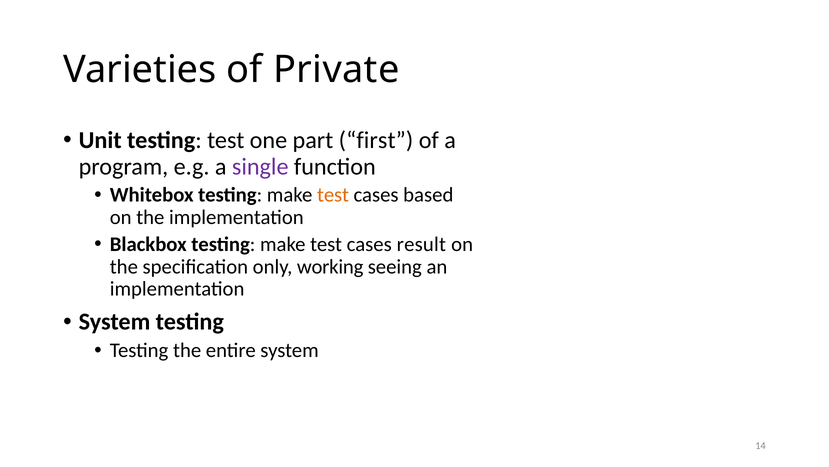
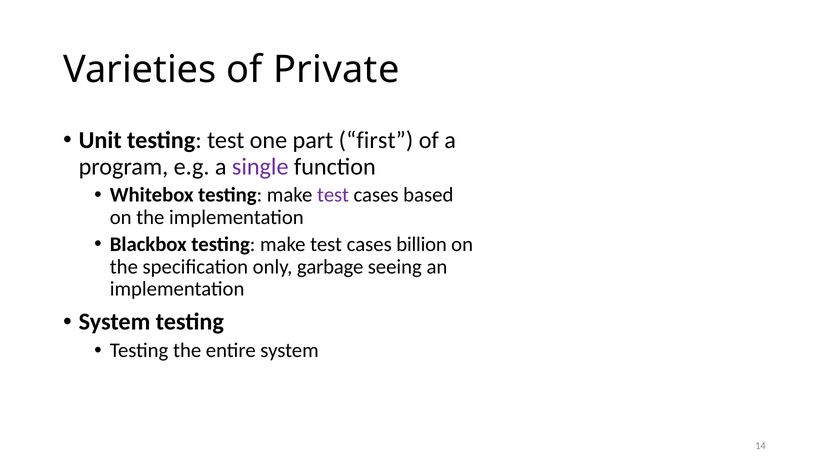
test at (333, 195) colour: orange -> purple
result: result -> billion
working: working -> garbage
